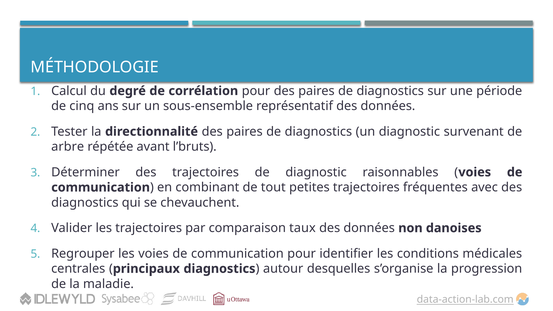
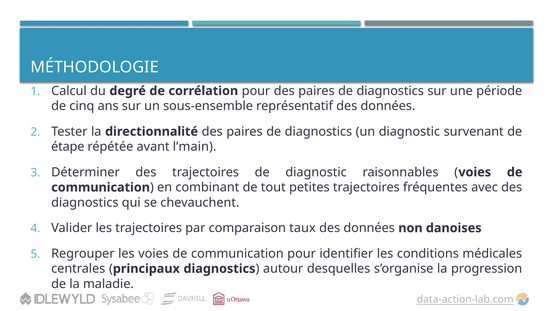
arbre: arbre -> étape
l’bruts: l’bruts -> l’main
